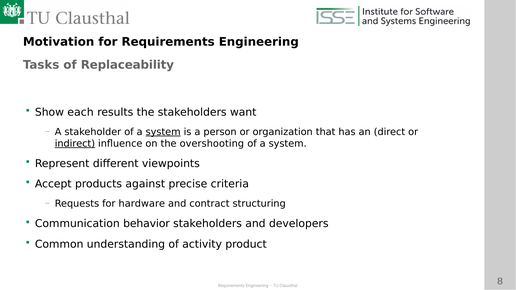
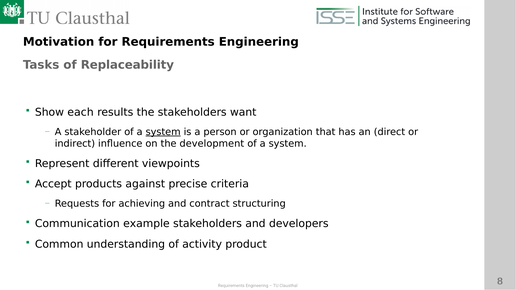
indirect underline: present -> none
overshooting: overshooting -> development
hardware: hardware -> achieving
behavior: behavior -> example
